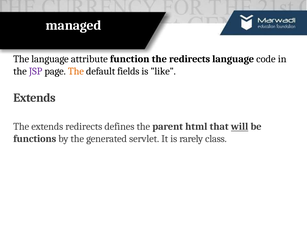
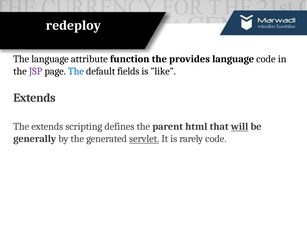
managed: managed -> redeploy
the redirects: redirects -> provides
The at (76, 71) colour: orange -> blue
extends redirects: redirects -> scripting
functions: functions -> generally
servlet underline: none -> present
rarely class: class -> code
